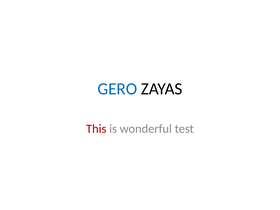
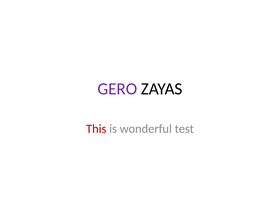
GERO colour: blue -> purple
